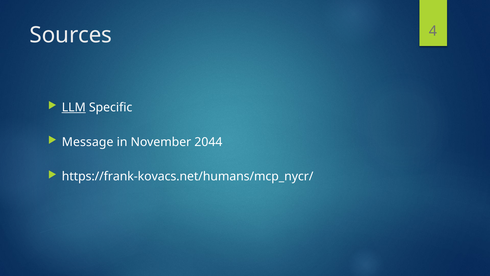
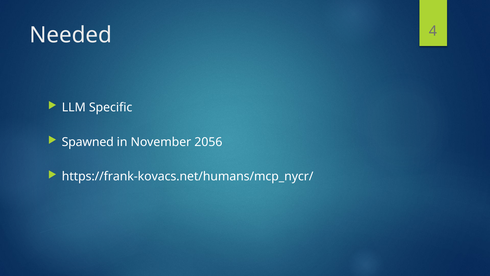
Sources: Sources -> Needed
LLM underline: present -> none
Message: Message -> Spawned
2044: 2044 -> 2056
